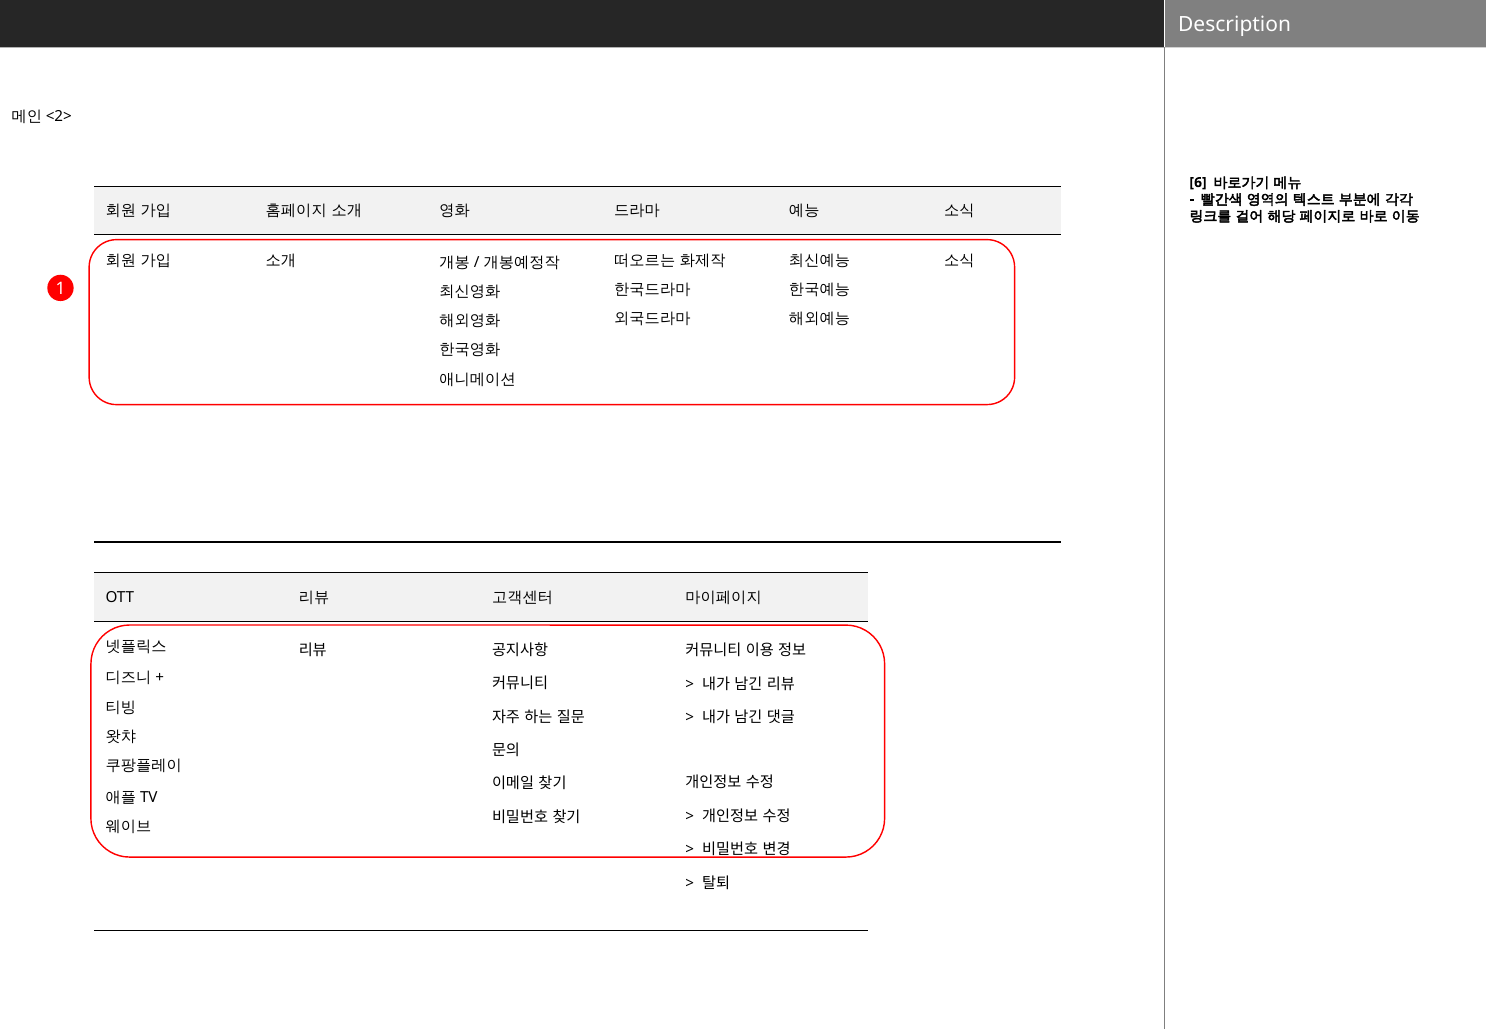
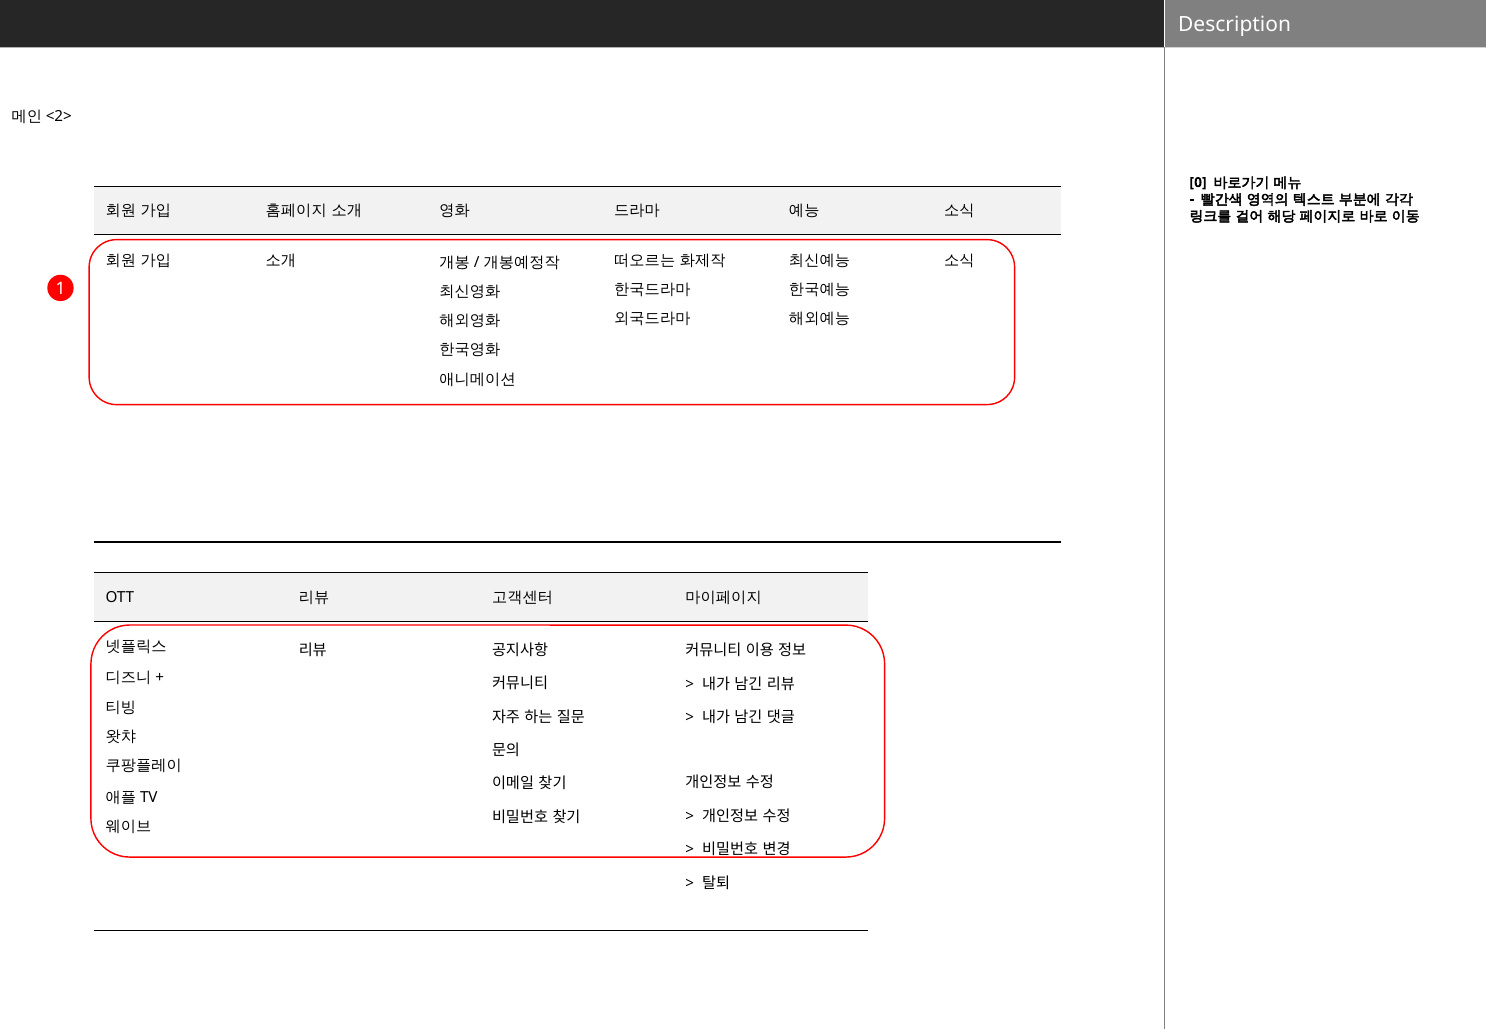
6: 6 -> 0
